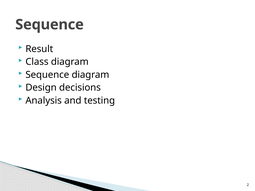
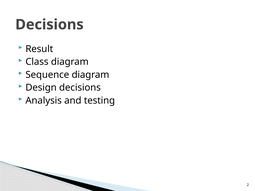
Sequence at (50, 25): Sequence -> Decisions
